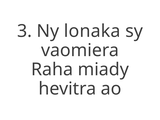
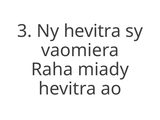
Ny lonaka: lonaka -> hevitra
